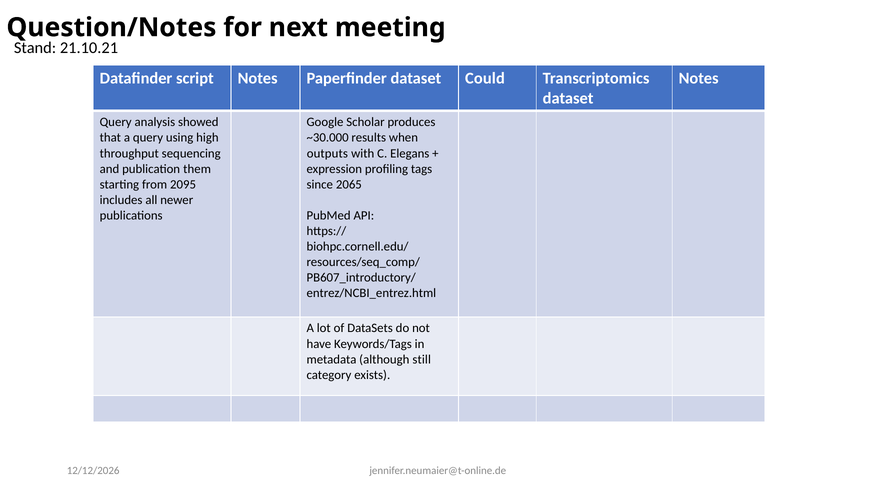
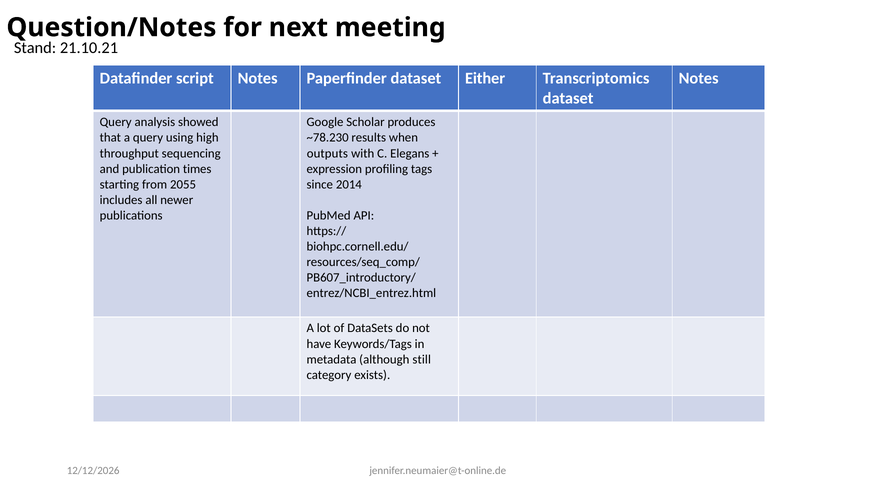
Could: Could -> Either
~30.000: ~30.000 -> ~78.230
them: them -> times
2095: 2095 -> 2055
2065: 2065 -> 2014
